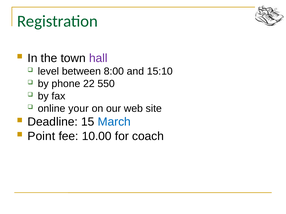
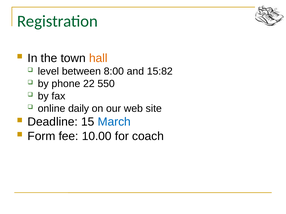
hall colour: purple -> orange
15:10: 15:10 -> 15:82
your: your -> daily
Point: Point -> Form
